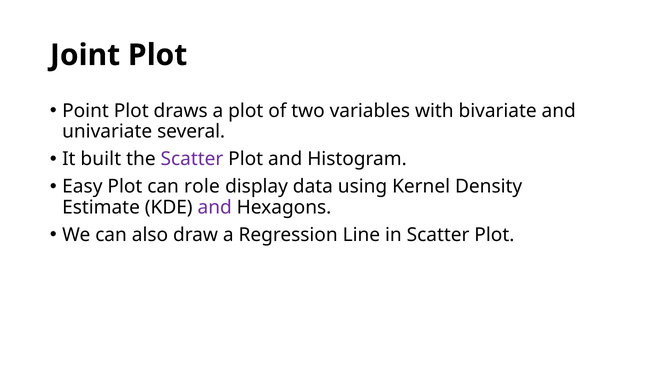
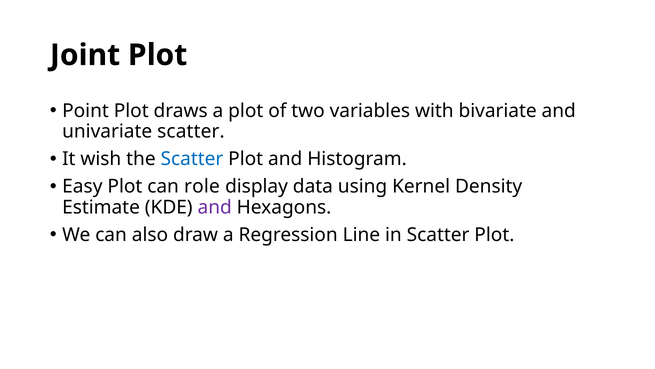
univariate several: several -> scatter
built: built -> wish
Scatter at (192, 159) colour: purple -> blue
